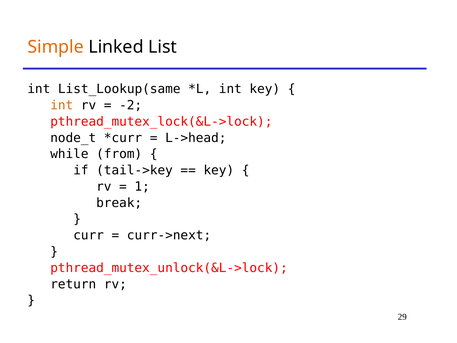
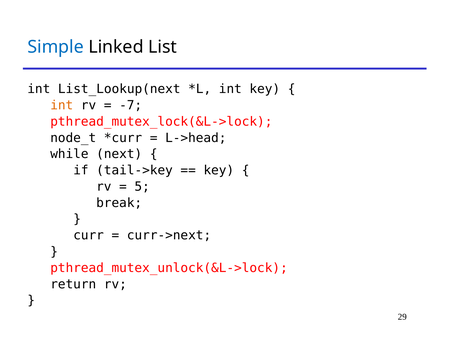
Simple colour: orange -> blue
List_Lookup(same: List_Lookup(same -> List_Lookup(next
-2: -2 -> -7
from: from -> next
1: 1 -> 5
